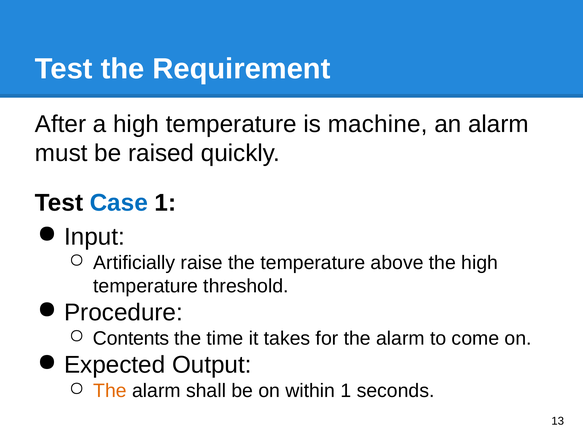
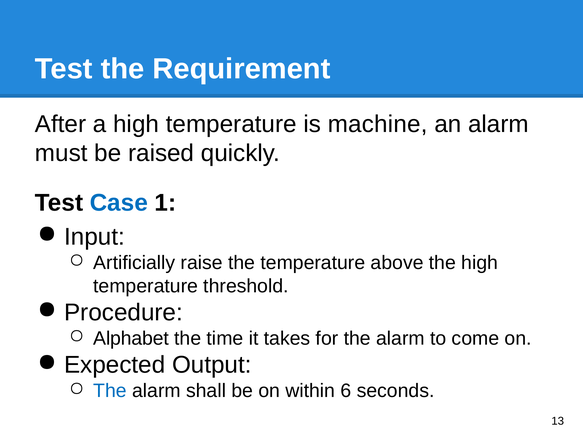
Contents: Contents -> Alphabet
The at (110, 391) colour: orange -> blue
within 1: 1 -> 6
